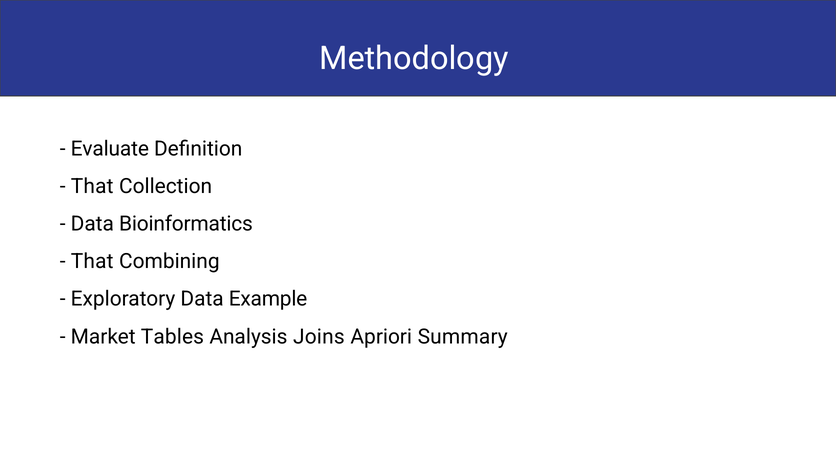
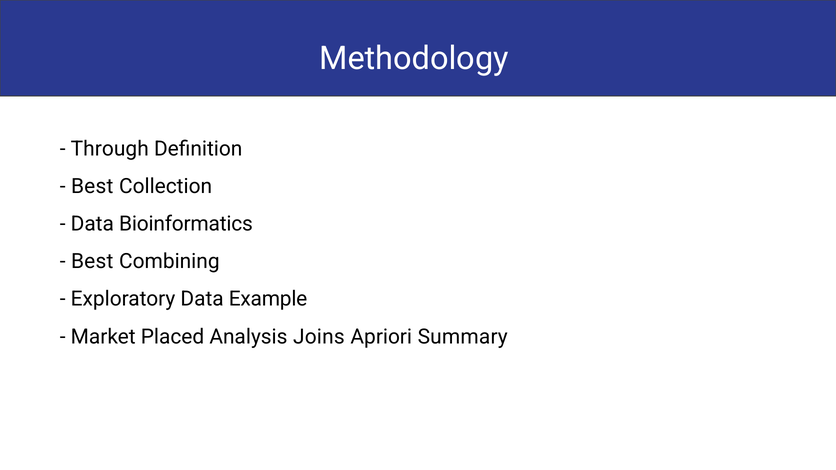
Evaluate: Evaluate -> Through
That at (92, 186): That -> Best
That at (92, 262): That -> Best
Tables: Tables -> Placed
